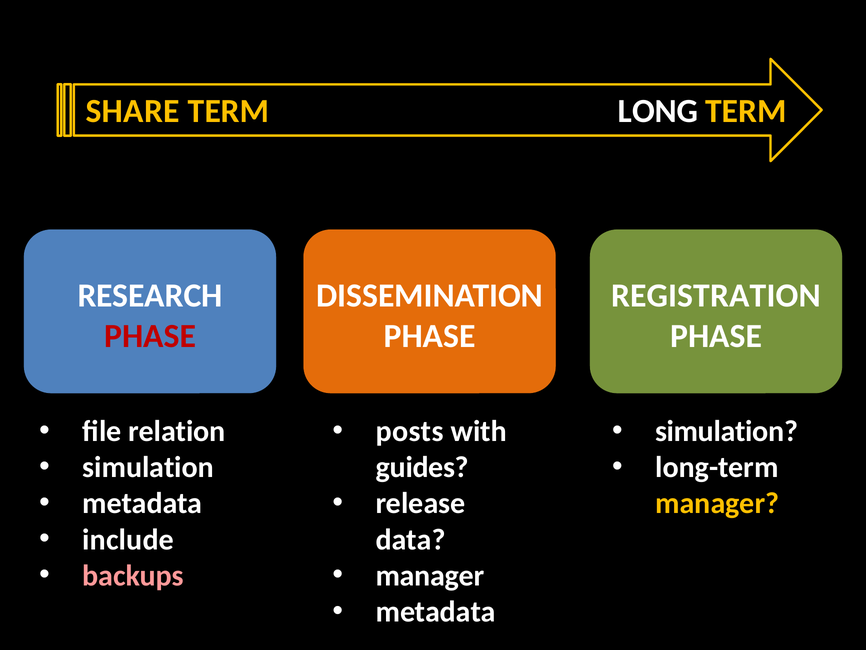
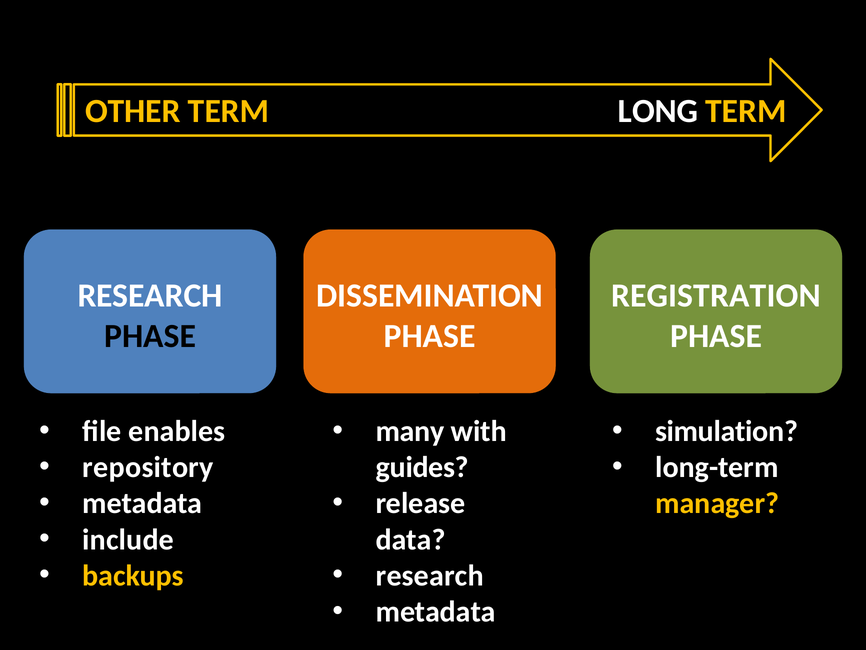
SHARE: SHARE -> OTHER
PHASE at (150, 336) colour: red -> black
relation: relation -> enables
posts: posts -> many
simulation at (148, 467): simulation -> repository
backups colour: pink -> yellow
manager at (430, 575): manager -> research
